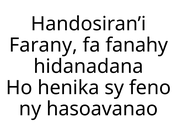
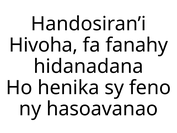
Farany: Farany -> Hivoha
